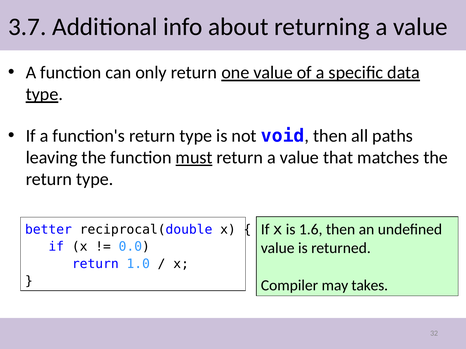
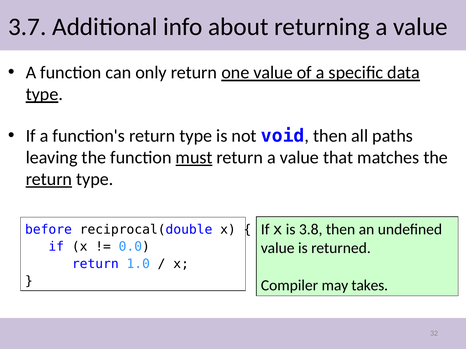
return at (49, 179) underline: none -> present
1.6: 1.6 -> 3.8
better: better -> before
